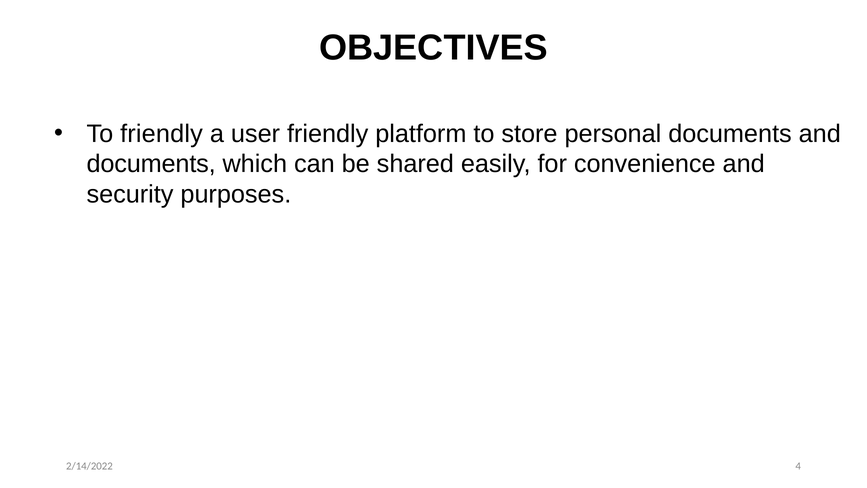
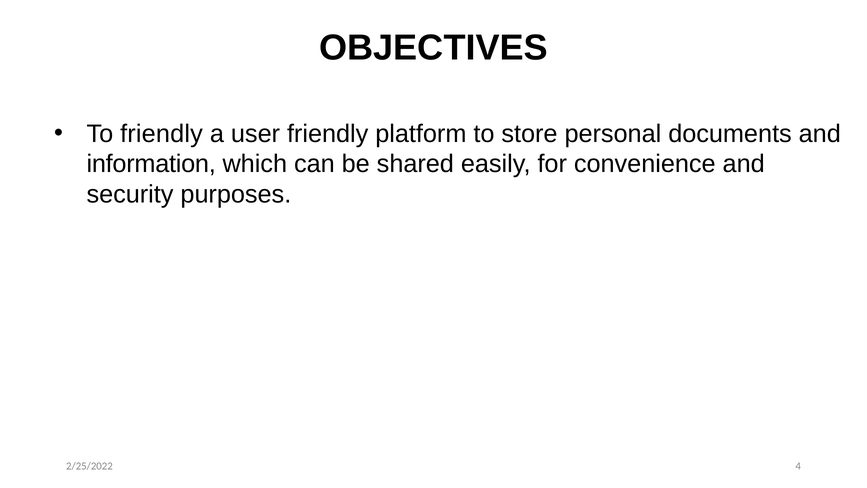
documents at (151, 164): documents -> information
2/14/2022: 2/14/2022 -> 2/25/2022
